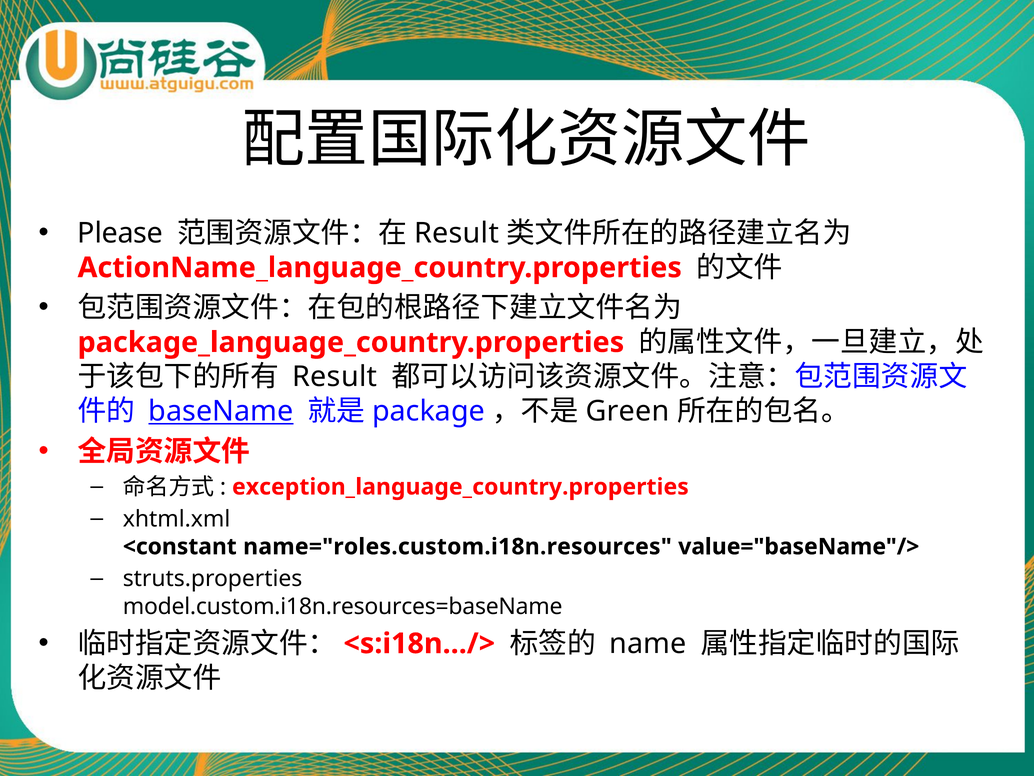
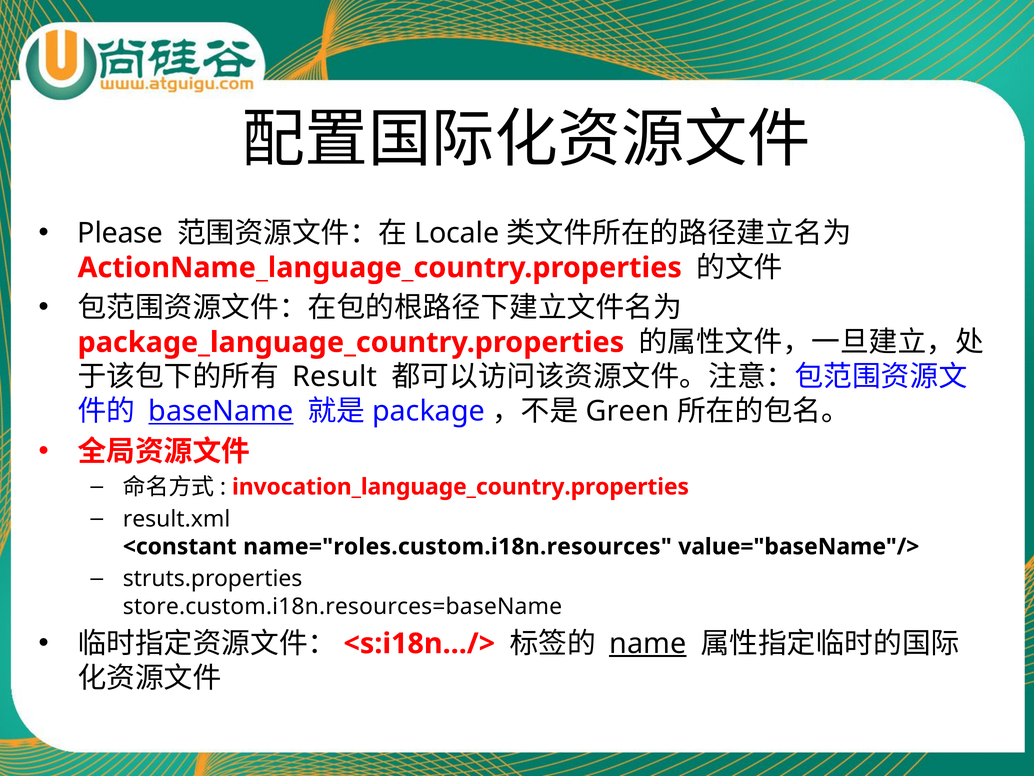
Result at (457, 233): Result -> Locale
exception_language_country.properties: exception_language_country.properties -> invocation_language_country.properties
xhtml.xml: xhtml.xml -> result.xml
model.custom.i18n.resources=baseName: model.custom.i18n.resources=baseName -> store.custom.i18n.resources=baseName
name underline: none -> present
